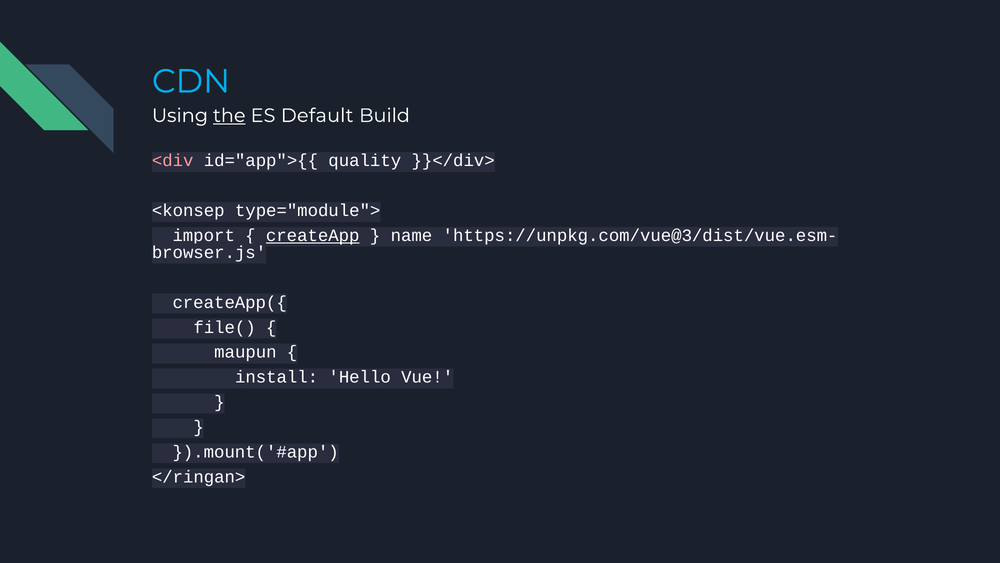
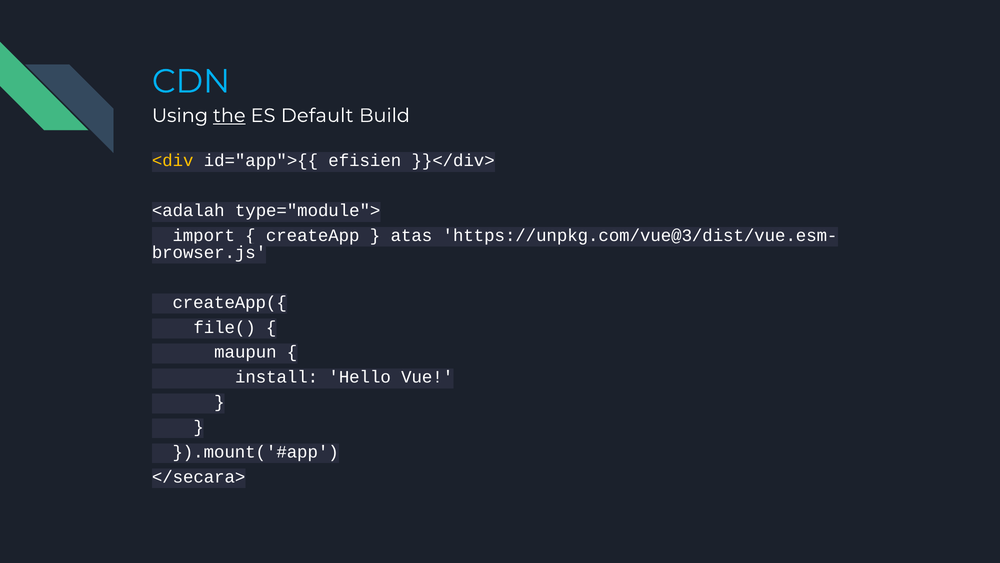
<div colour: pink -> yellow
quality: quality -> efisien
<konsep: <konsep -> <adalah
createApp underline: present -> none
name: name -> atas
</ringan>: </ringan> -> </secara>
